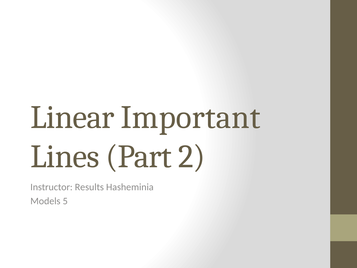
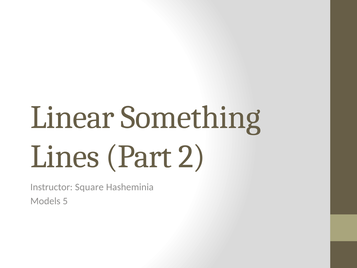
Important: Important -> Something
Results: Results -> Square
